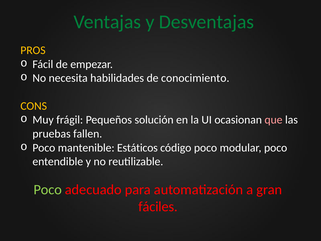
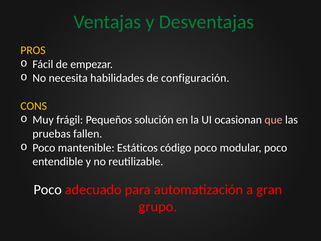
conocimiento: conocimiento -> configuración
Poco at (48, 189) colour: light green -> white
fáciles: fáciles -> grupo
